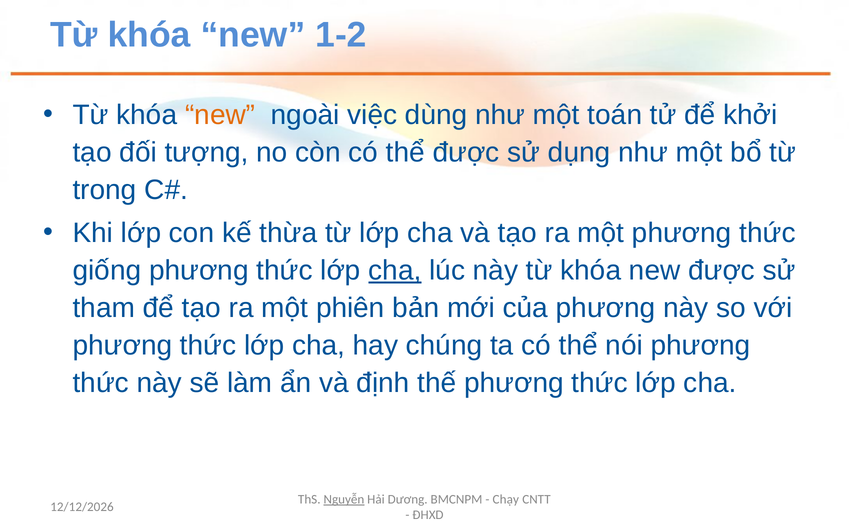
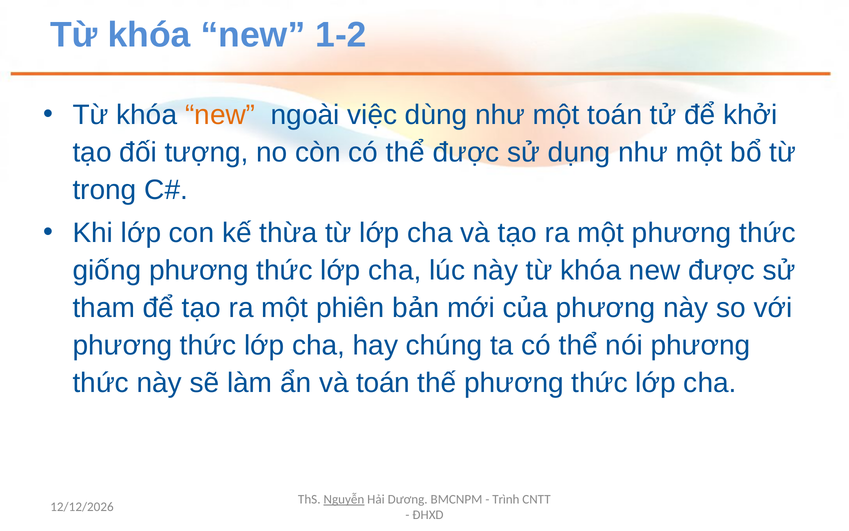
cha at (395, 270) underline: present -> none
và định: định -> toán
Chạy: Chạy -> Trình
